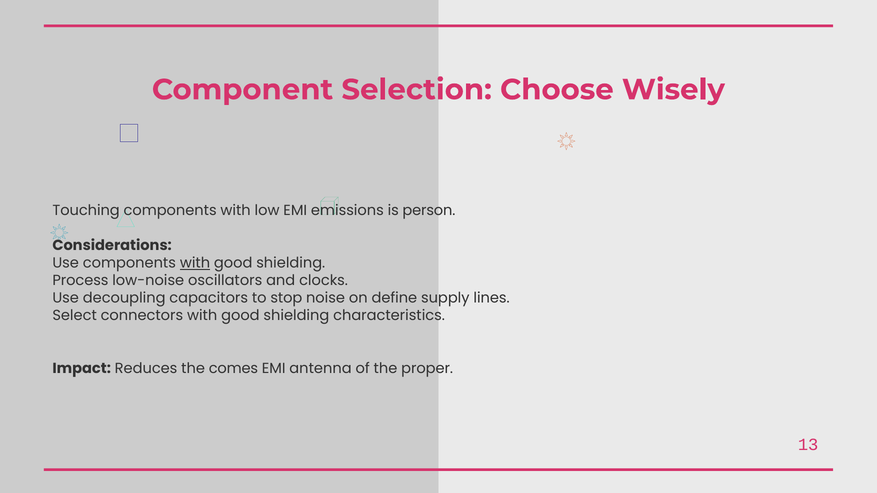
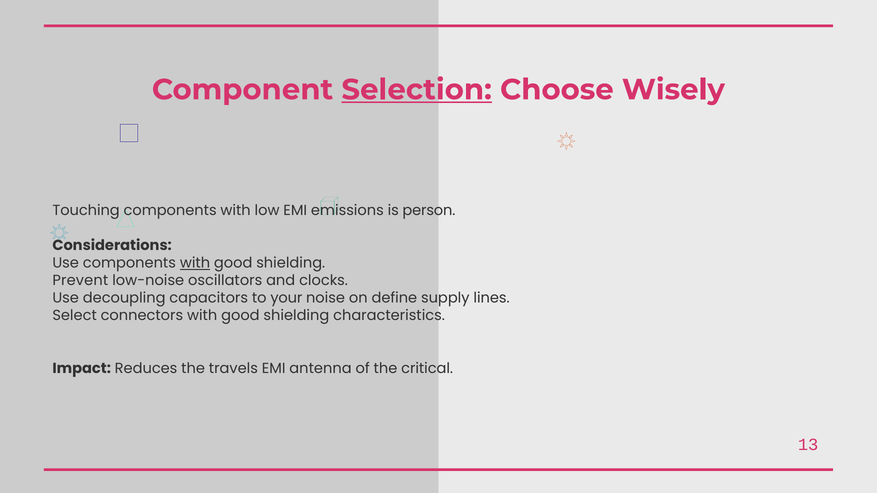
Selection underline: none -> present
Process: Process -> Prevent
stop: stop -> your
comes: comes -> travels
proper: proper -> critical
